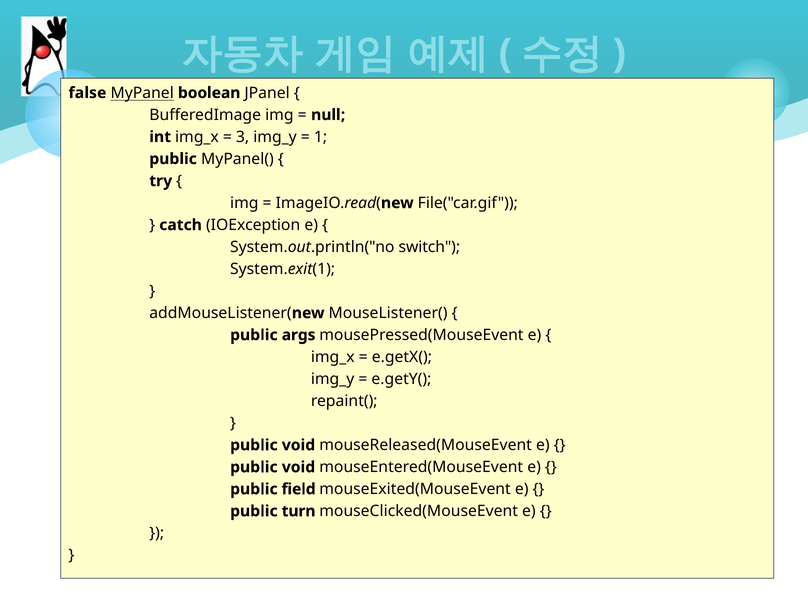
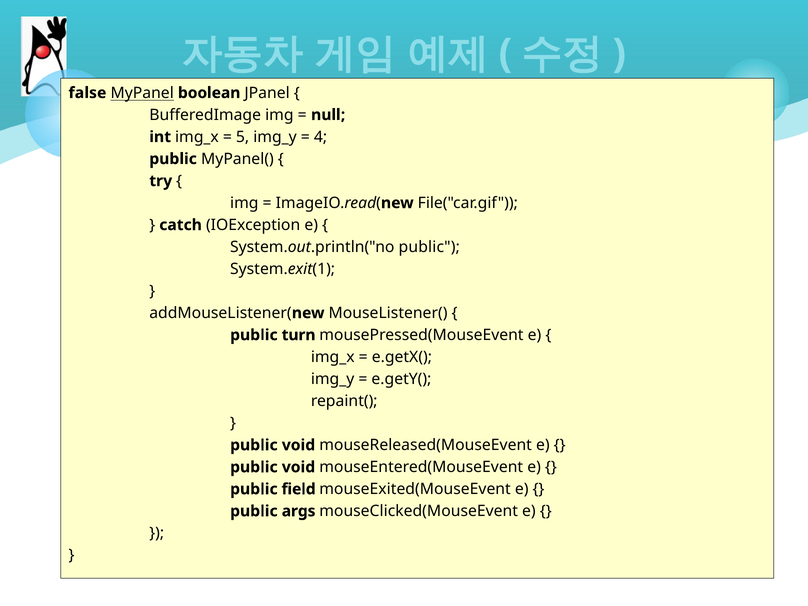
3: 3 -> 5
1: 1 -> 4
System.out.println("no switch: switch -> public
args: args -> turn
turn: turn -> args
